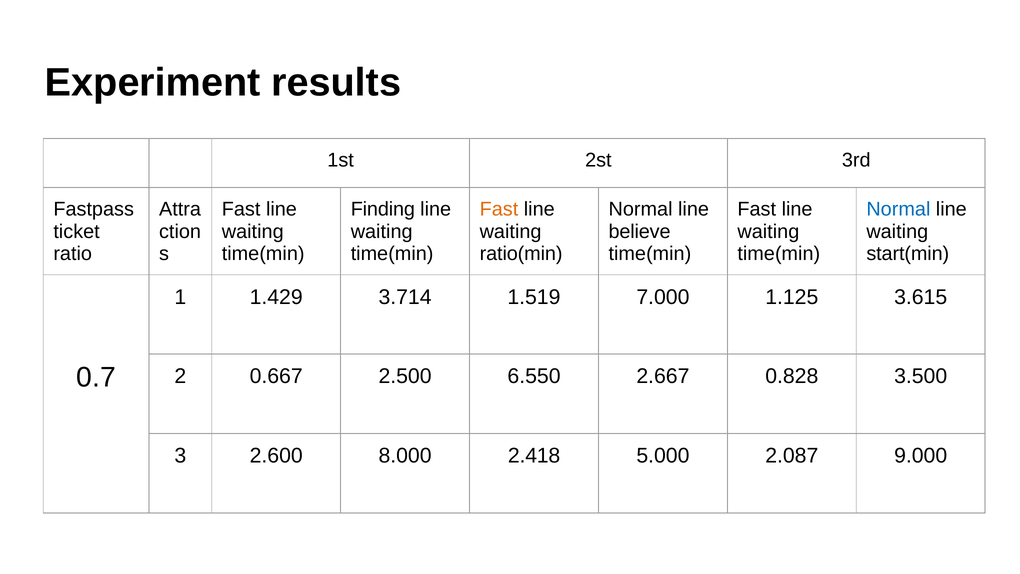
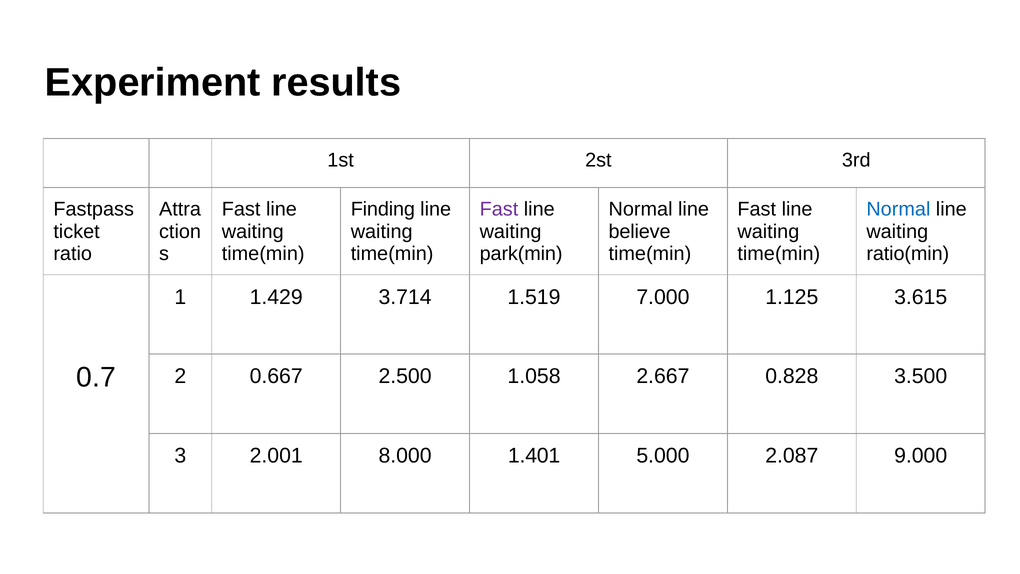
Fast at (499, 209) colour: orange -> purple
ratio(min: ratio(min -> park(min
start(min: start(min -> ratio(min
6.550: 6.550 -> 1.058
2.600: 2.600 -> 2.001
2.418: 2.418 -> 1.401
